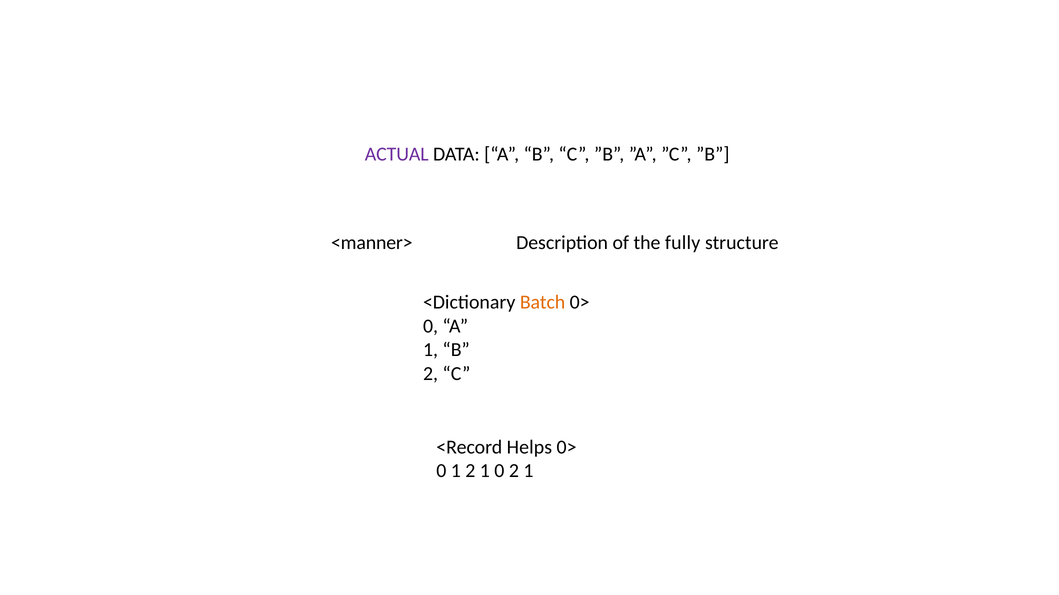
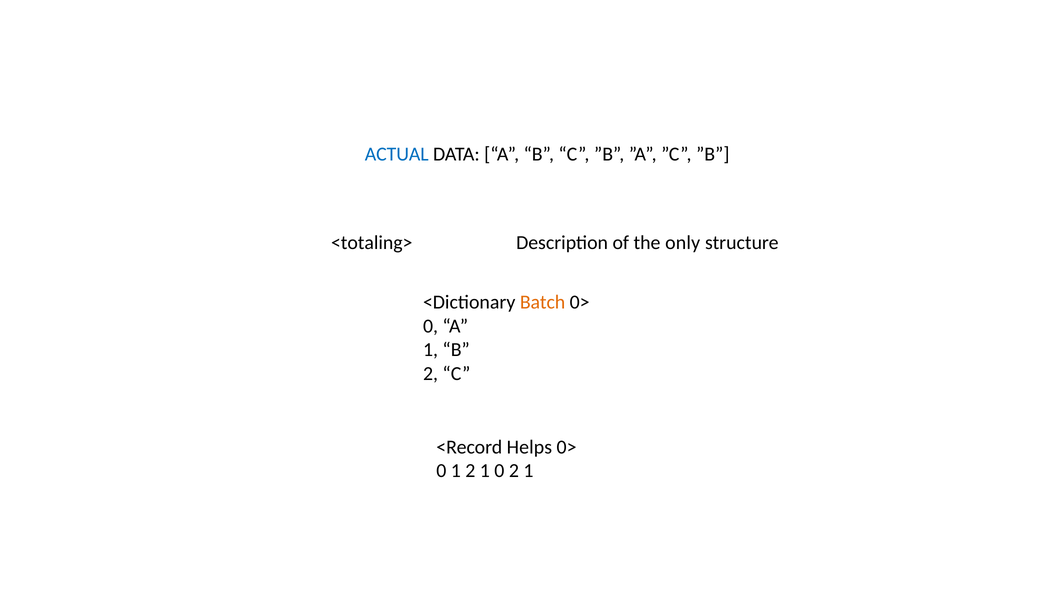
ACTUAL colour: purple -> blue
<manner>: <manner> -> <totaling>
fully: fully -> only
